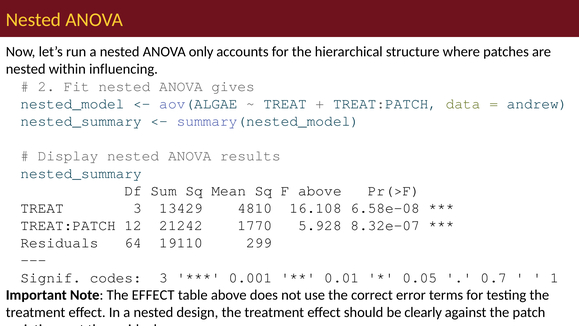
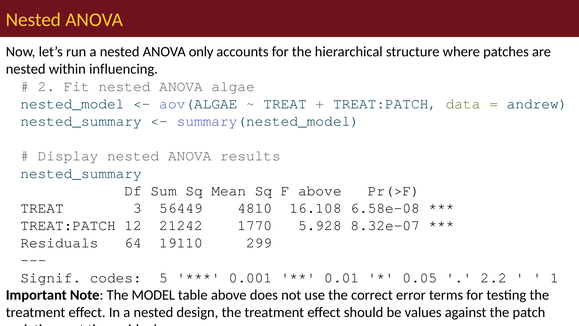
gives: gives -> algae
13429: 13429 -> 56449
codes 3: 3 -> 5
0.7: 0.7 -> 2.2
The EFFECT: EFFECT -> MODEL
be clearly: clearly -> values
